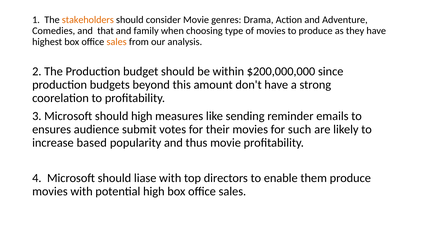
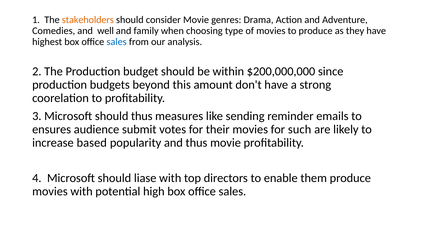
that: that -> well
sales at (117, 42) colour: orange -> blue
should high: high -> thus
